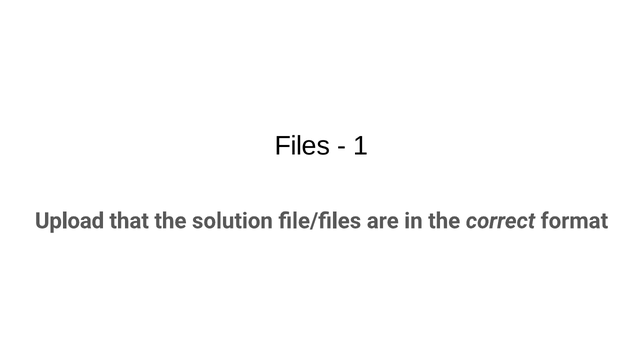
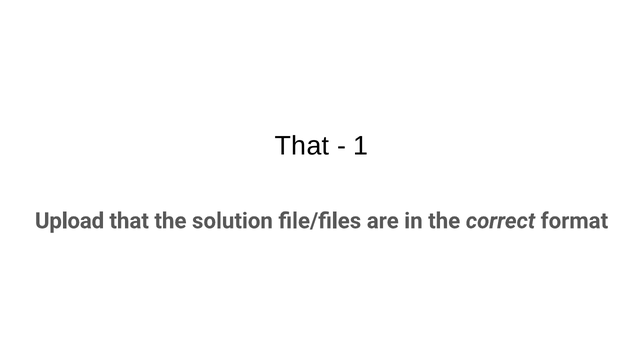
Files at (302, 146): Files -> That
